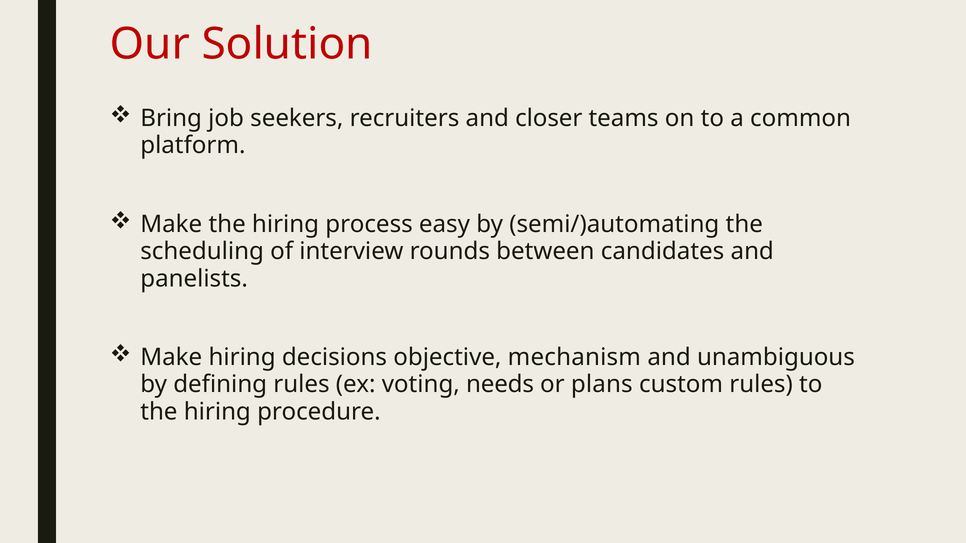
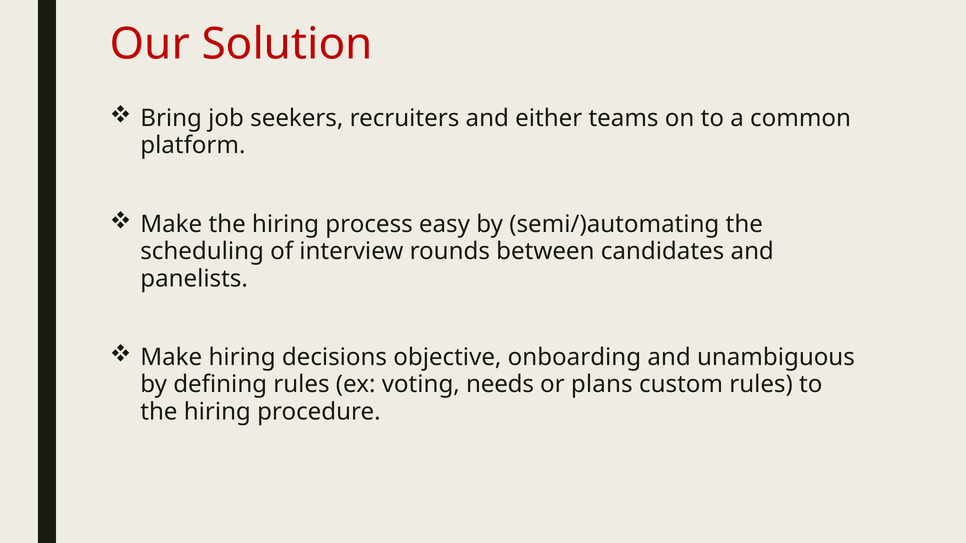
closer: closer -> either
mechanism: mechanism -> onboarding
